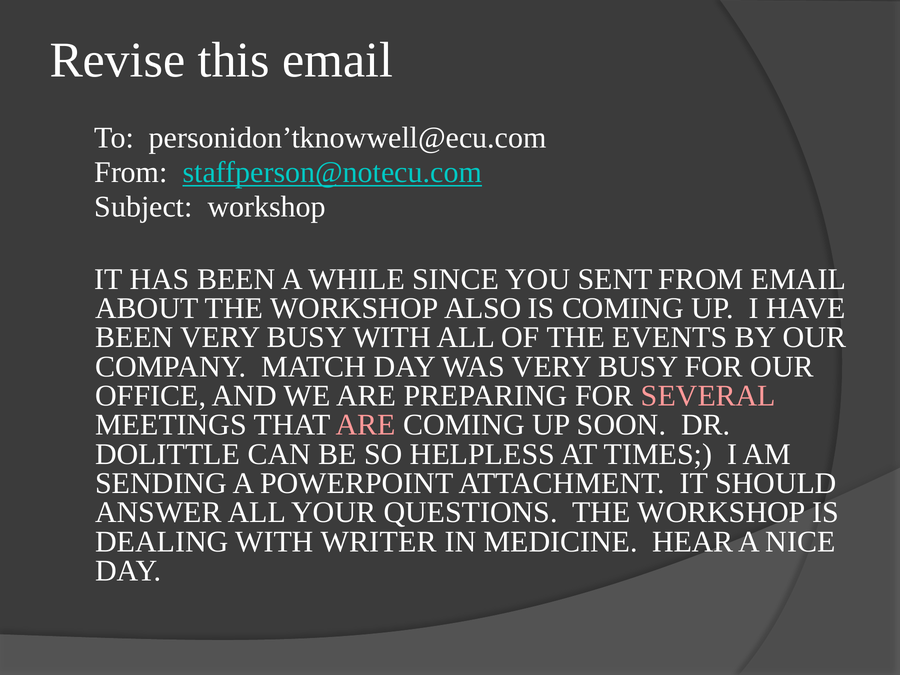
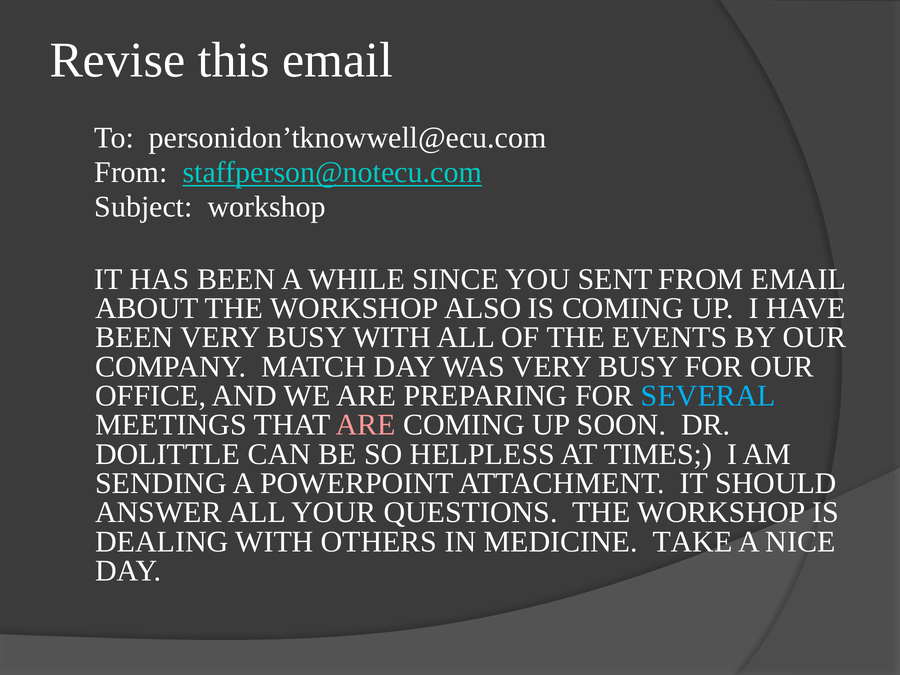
SEVERAL colour: pink -> light blue
WRITER: WRITER -> OTHERS
HEAR: HEAR -> TAKE
